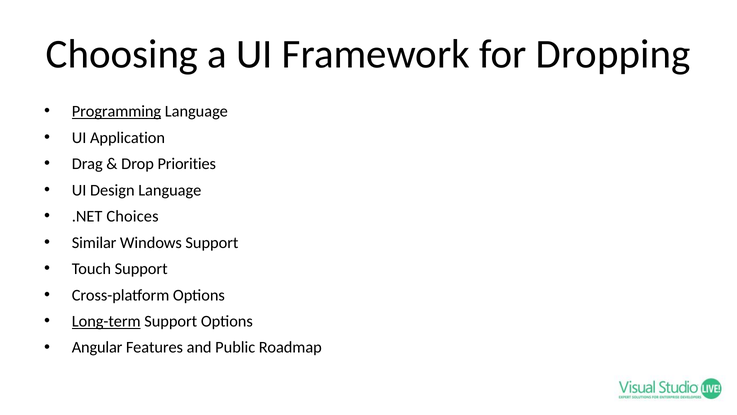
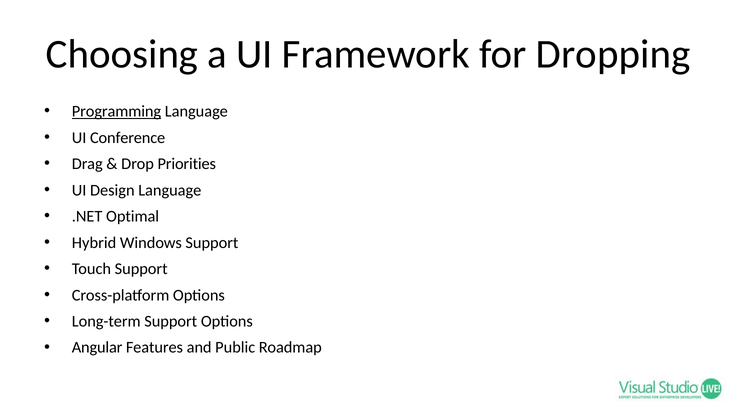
Application: Application -> Conference
Choices: Choices -> Optimal
Similar: Similar -> Hybrid
Long-term underline: present -> none
